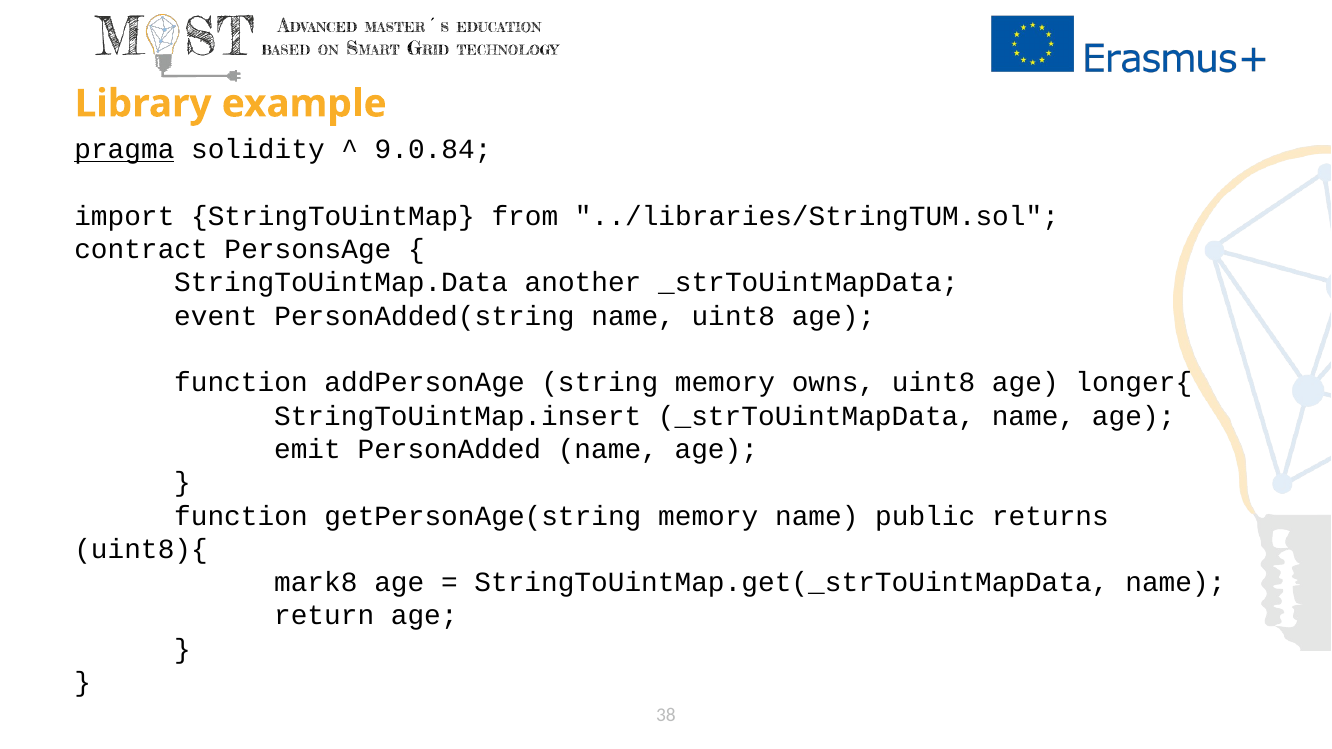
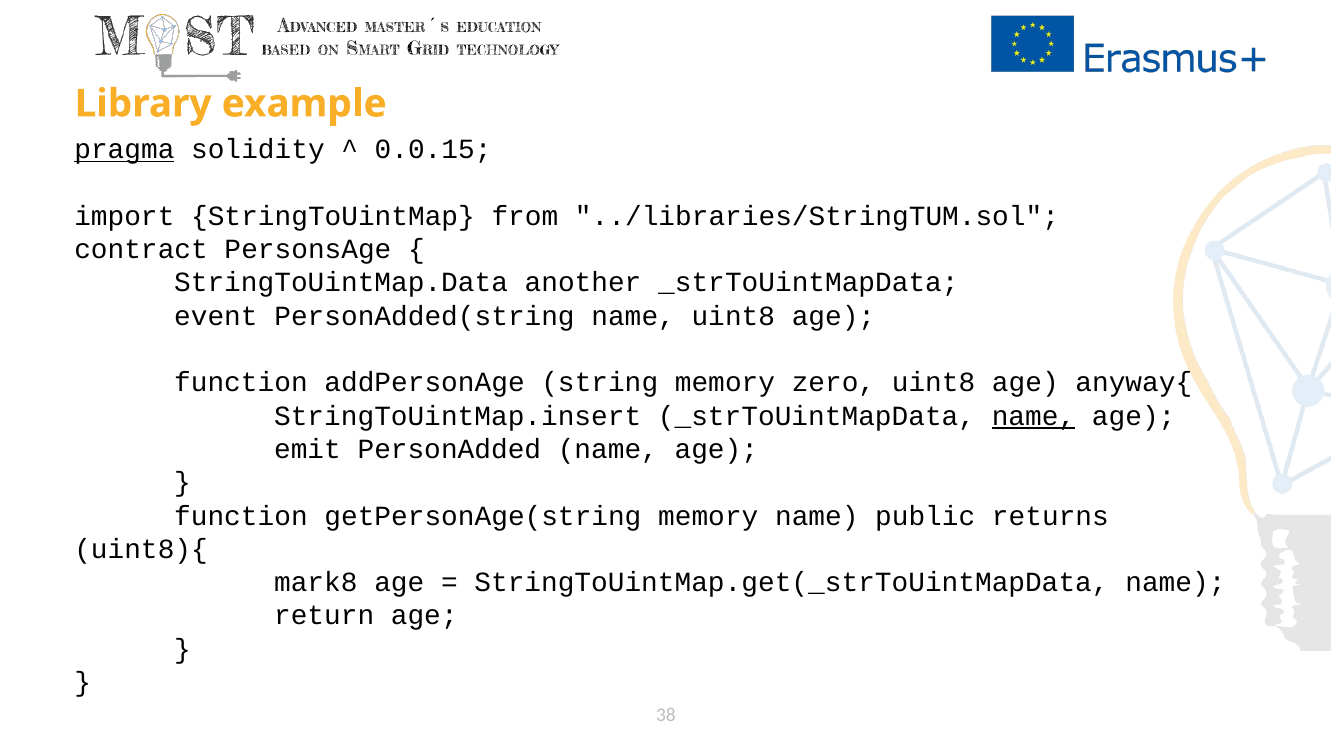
9.0.84: 9.0.84 -> 0.0.15
owns: owns -> zero
longer{: longer{ -> anyway{
name at (1033, 416) underline: none -> present
